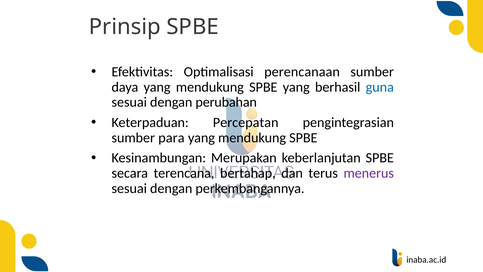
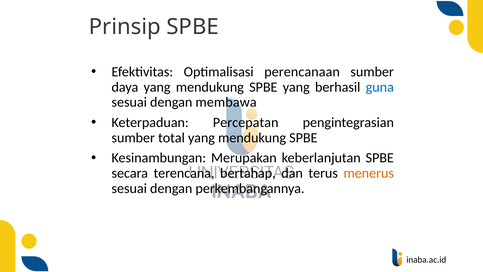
perubahan: perubahan -> membawa
para: para -> total
menerus colour: purple -> orange
